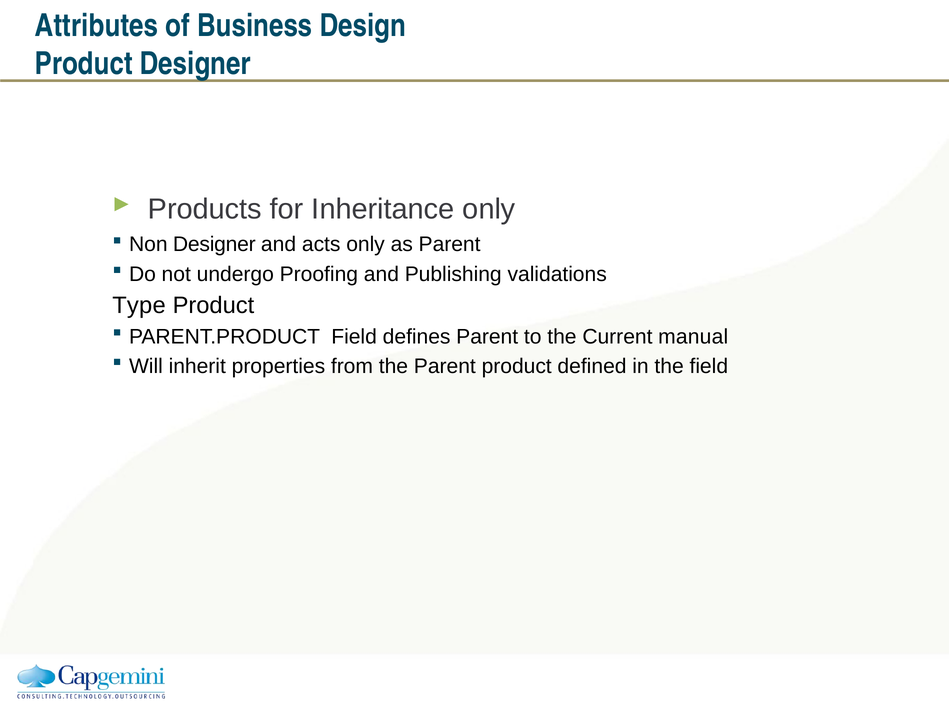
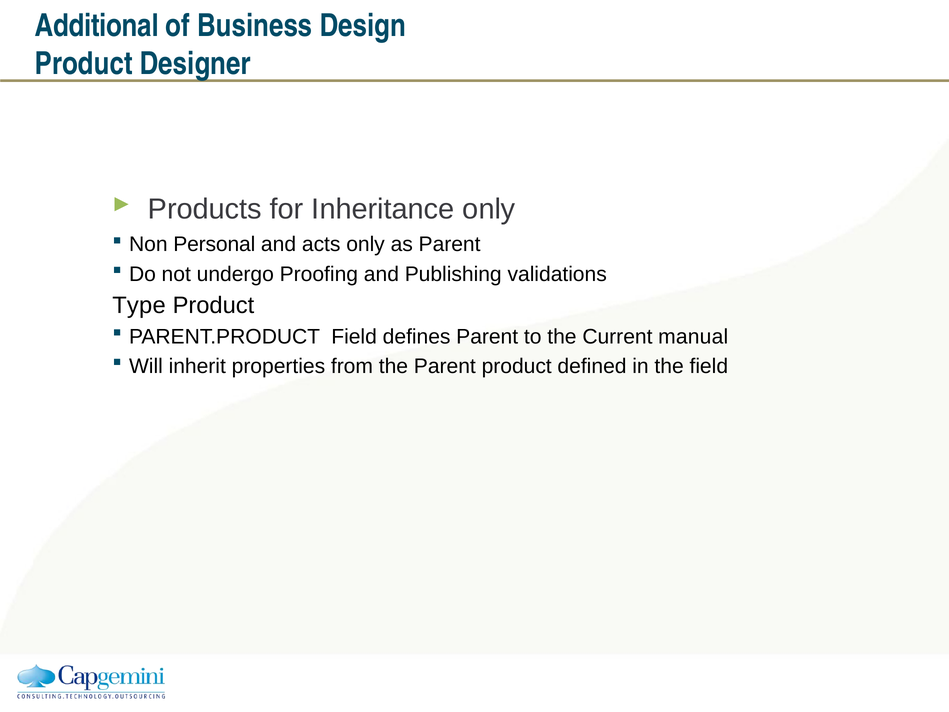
Attributes: Attributes -> Additional
Non Designer: Designer -> Personal
